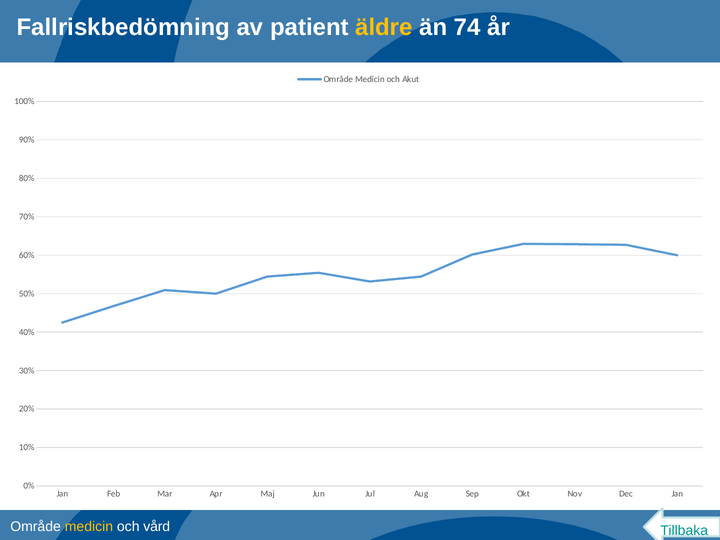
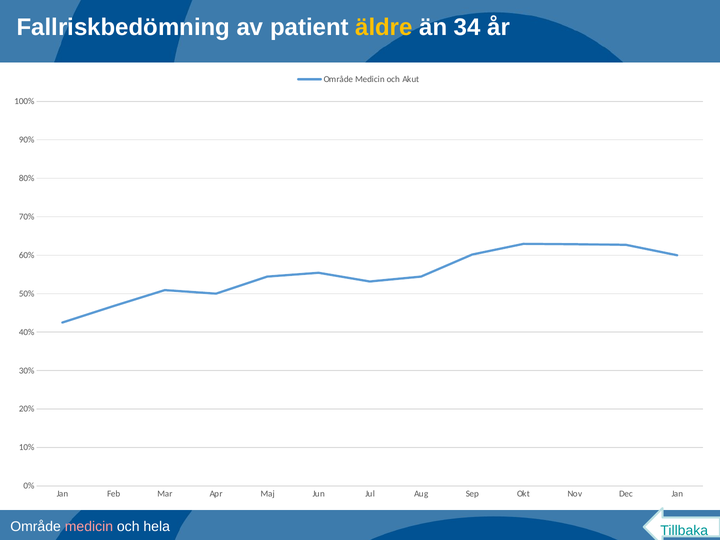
74: 74 -> 34
medicin at (89, 527) colour: yellow -> pink
vård: vård -> hela
